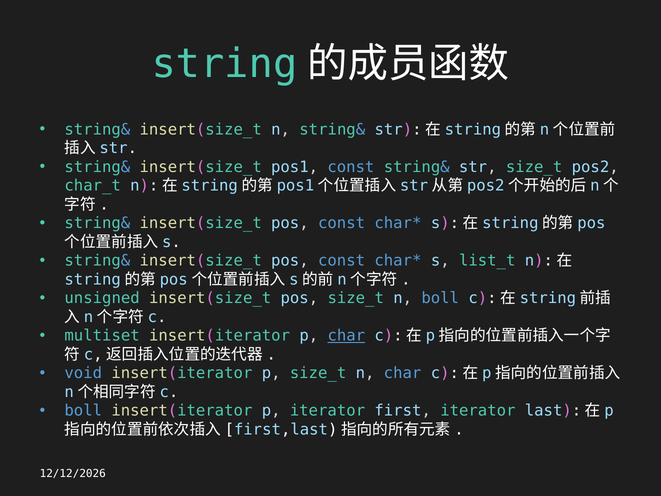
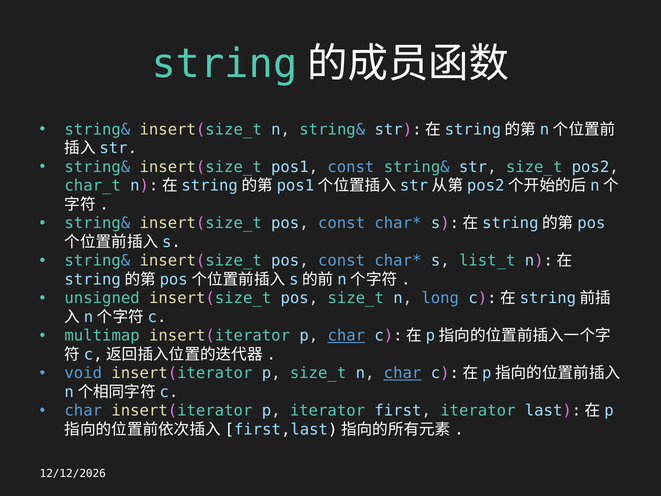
n boll: boll -> long
multiset: multiset -> multimap
char at (403, 373) underline: none -> present
boll at (83, 410): boll -> char
